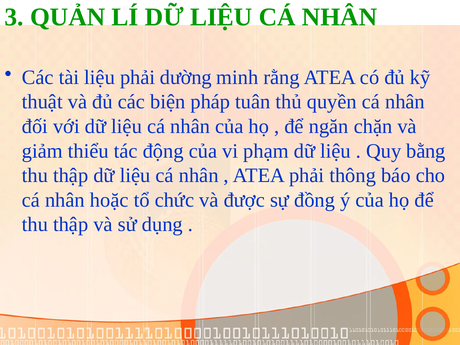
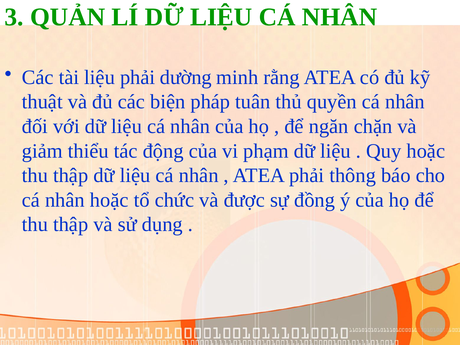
Quy bằng: bằng -> hoặc
